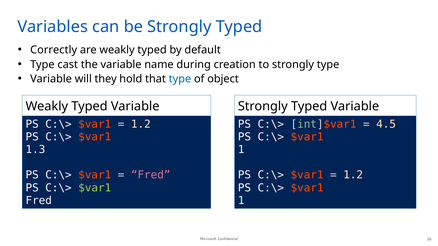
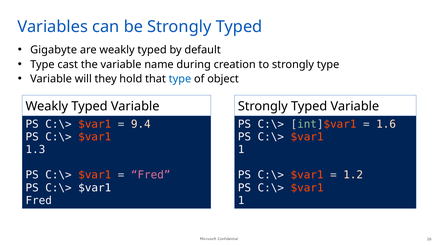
Correctly: Correctly -> Gigabyte
1.2 at (141, 124): 1.2 -> 9.4
4.5: 4.5 -> 1.6
$var1 at (95, 188) colour: light green -> white
